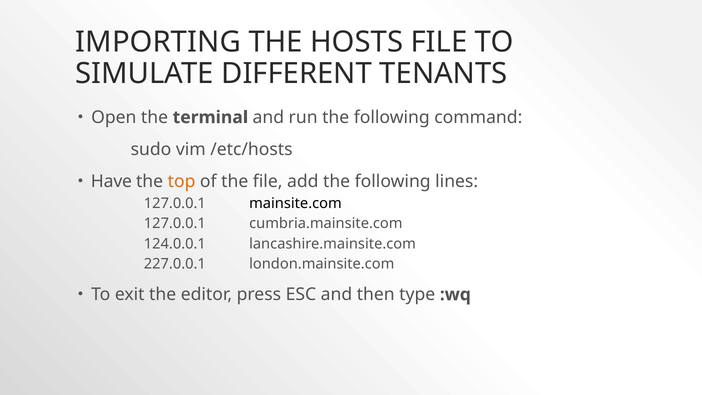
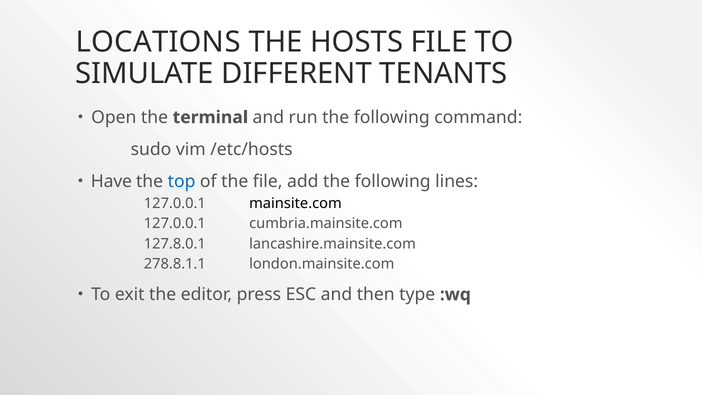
IMPORTING: IMPORTING -> LOCATIONS
top colour: orange -> blue
124.0.0.1: 124.0.0.1 -> 127.8.0.1
227.0.0.1: 227.0.0.1 -> 278.8.1.1
